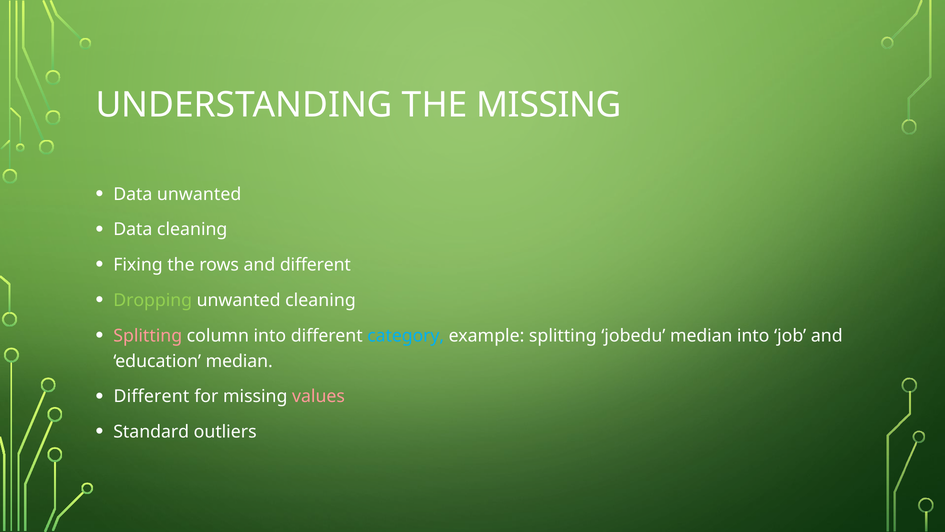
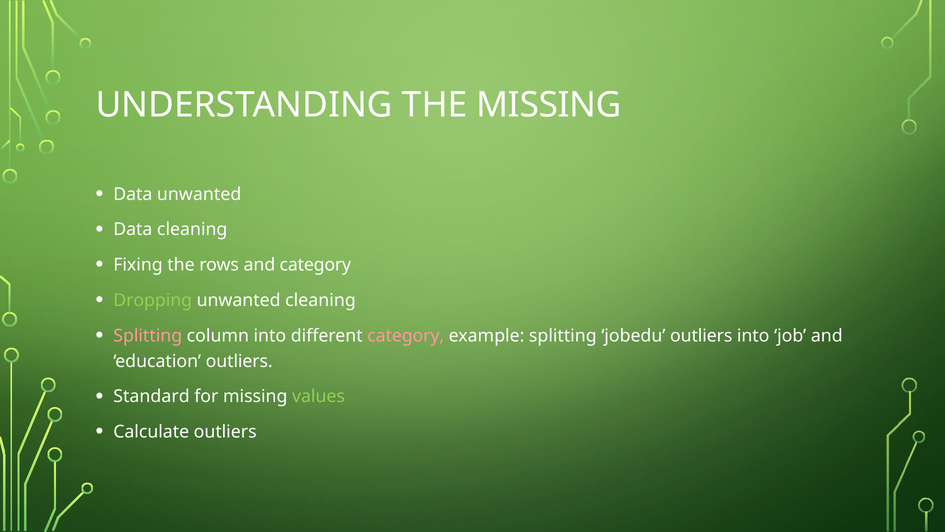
and different: different -> category
category at (406, 335) colour: light blue -> pink
jobedu median: median -> outliers
education median: median -> outliers
Different at (151, 396): Different -> Standard
values colour: pink -> light green
Standard: Standard -> Calculate
